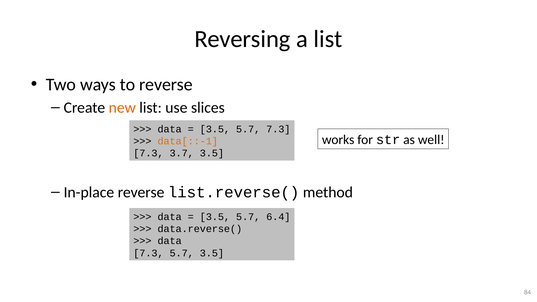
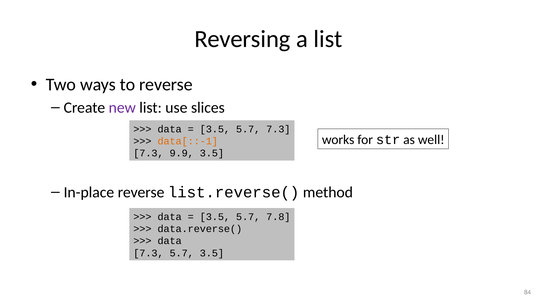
new colour: orange -> purple
3.7: 3.7 -> 9.9
6.4: 6.4 -> 7.8
